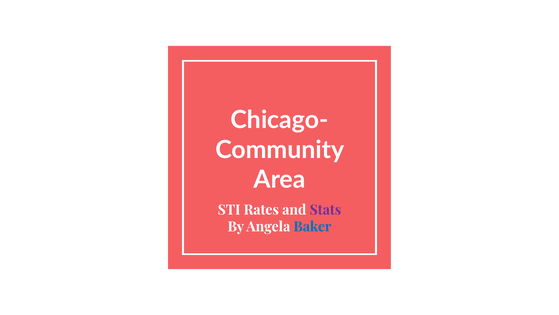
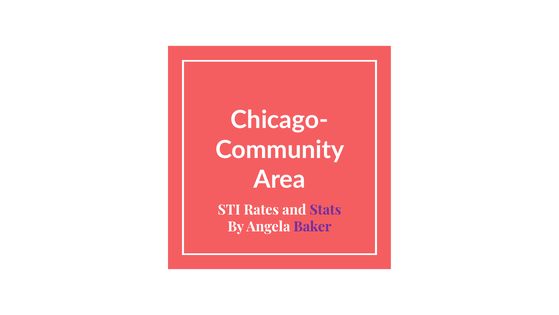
Baker colour: blue -> purple
